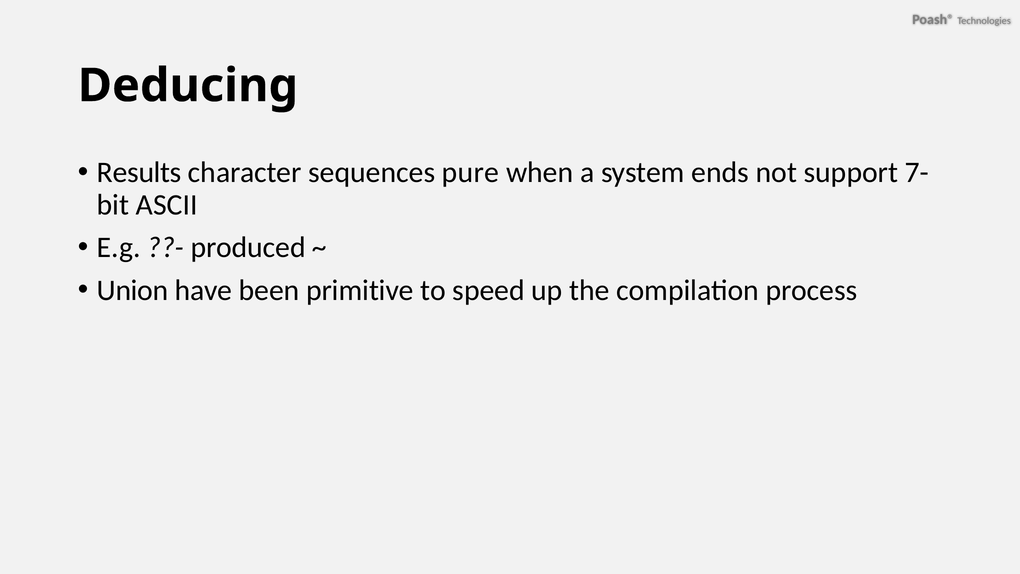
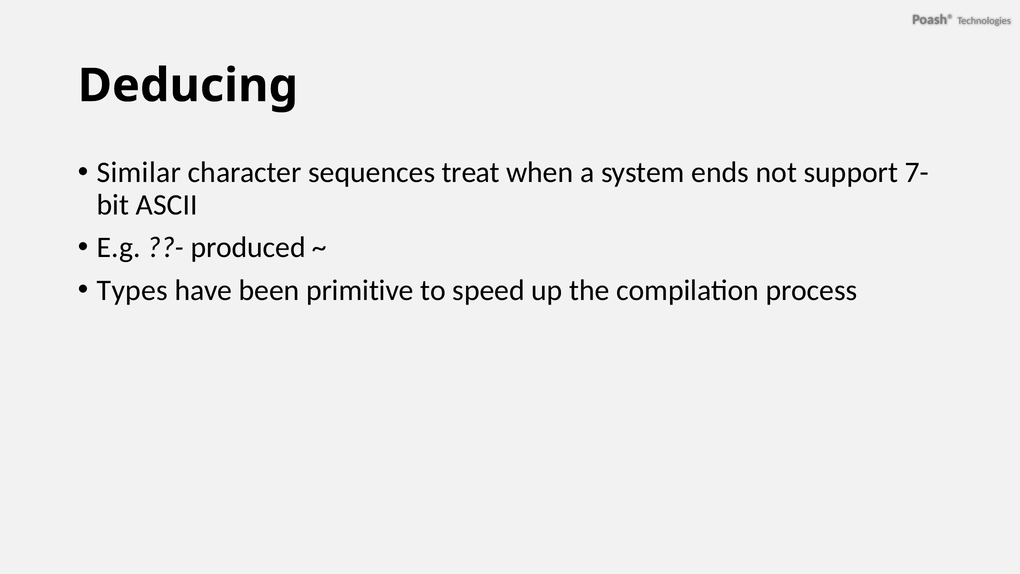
Results: Results -> Similar
pure: pure -> treat
Union: Union -> Types
